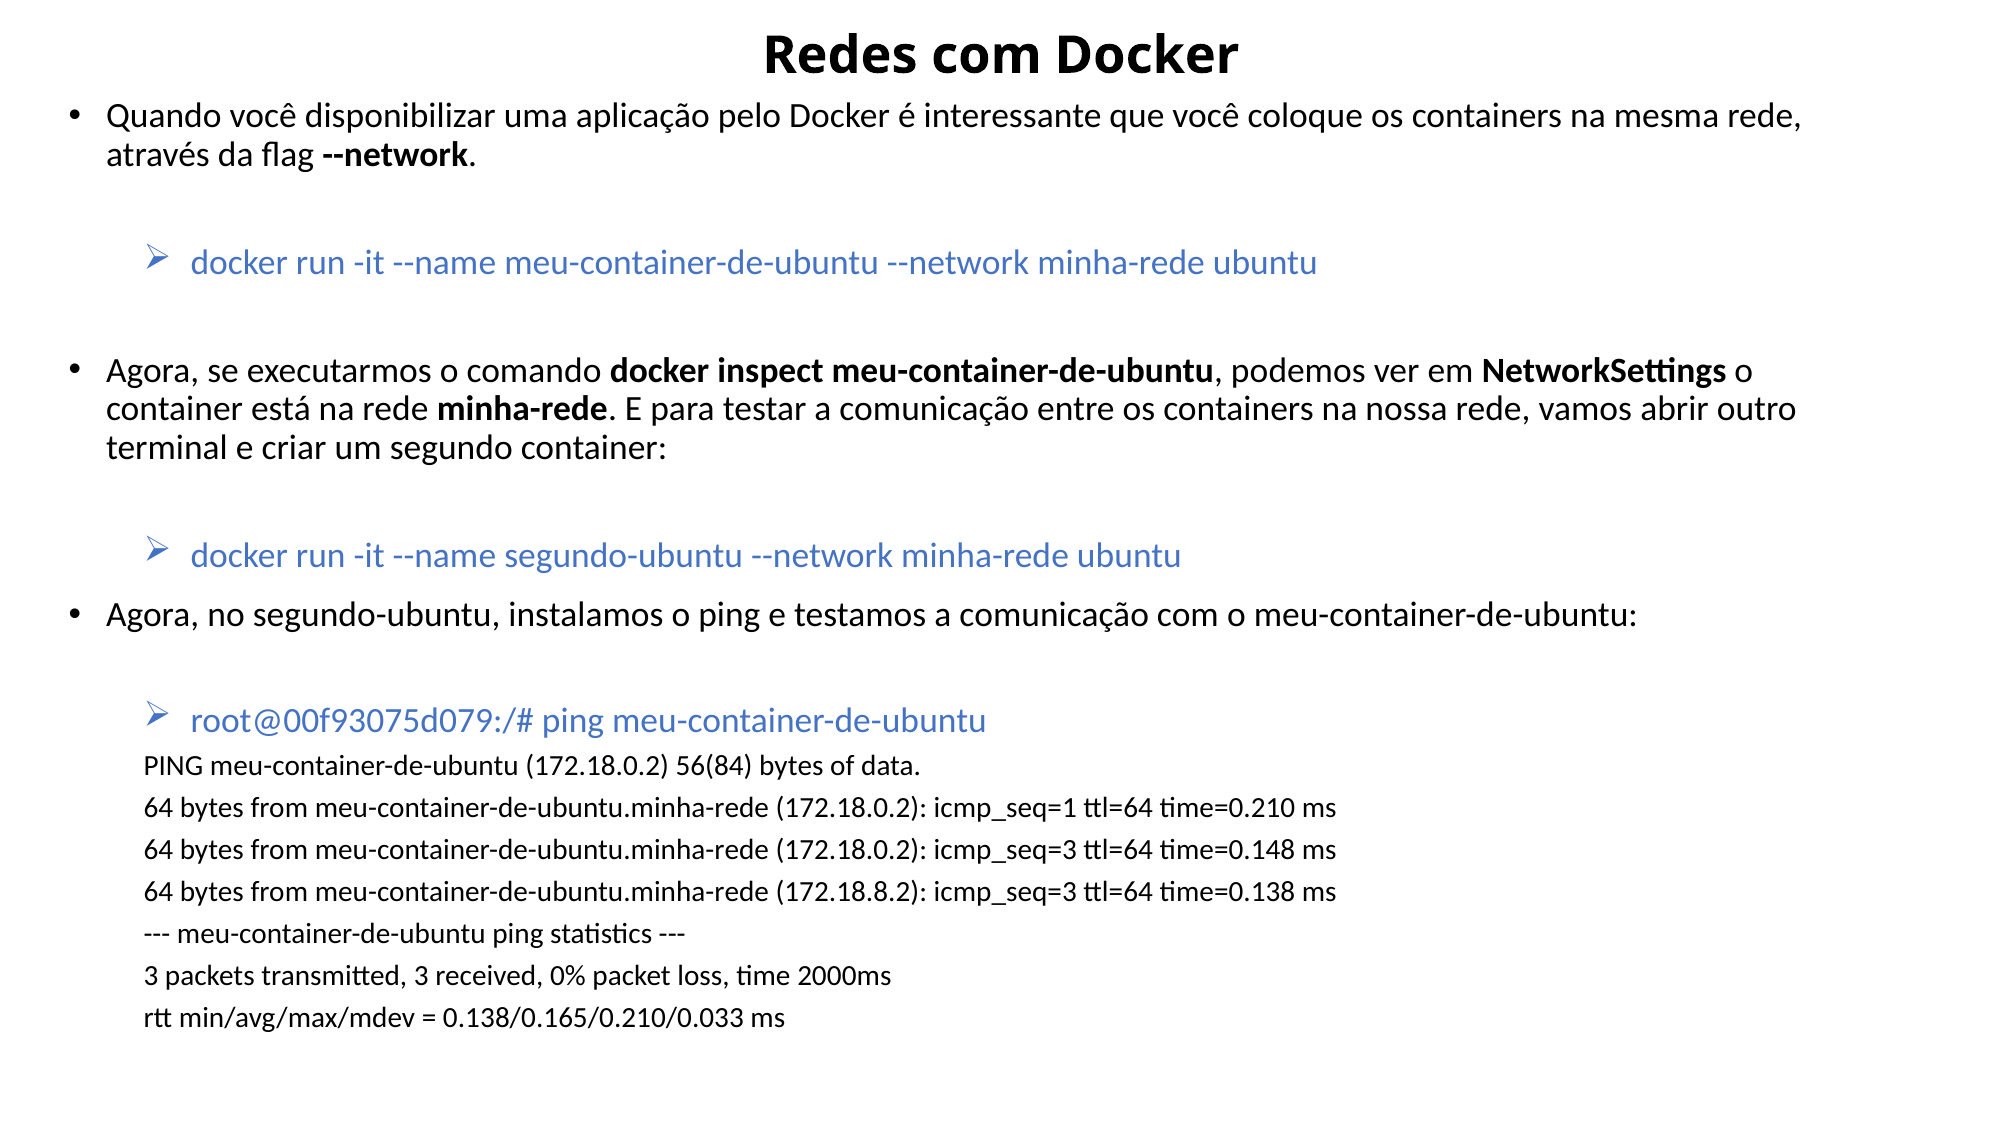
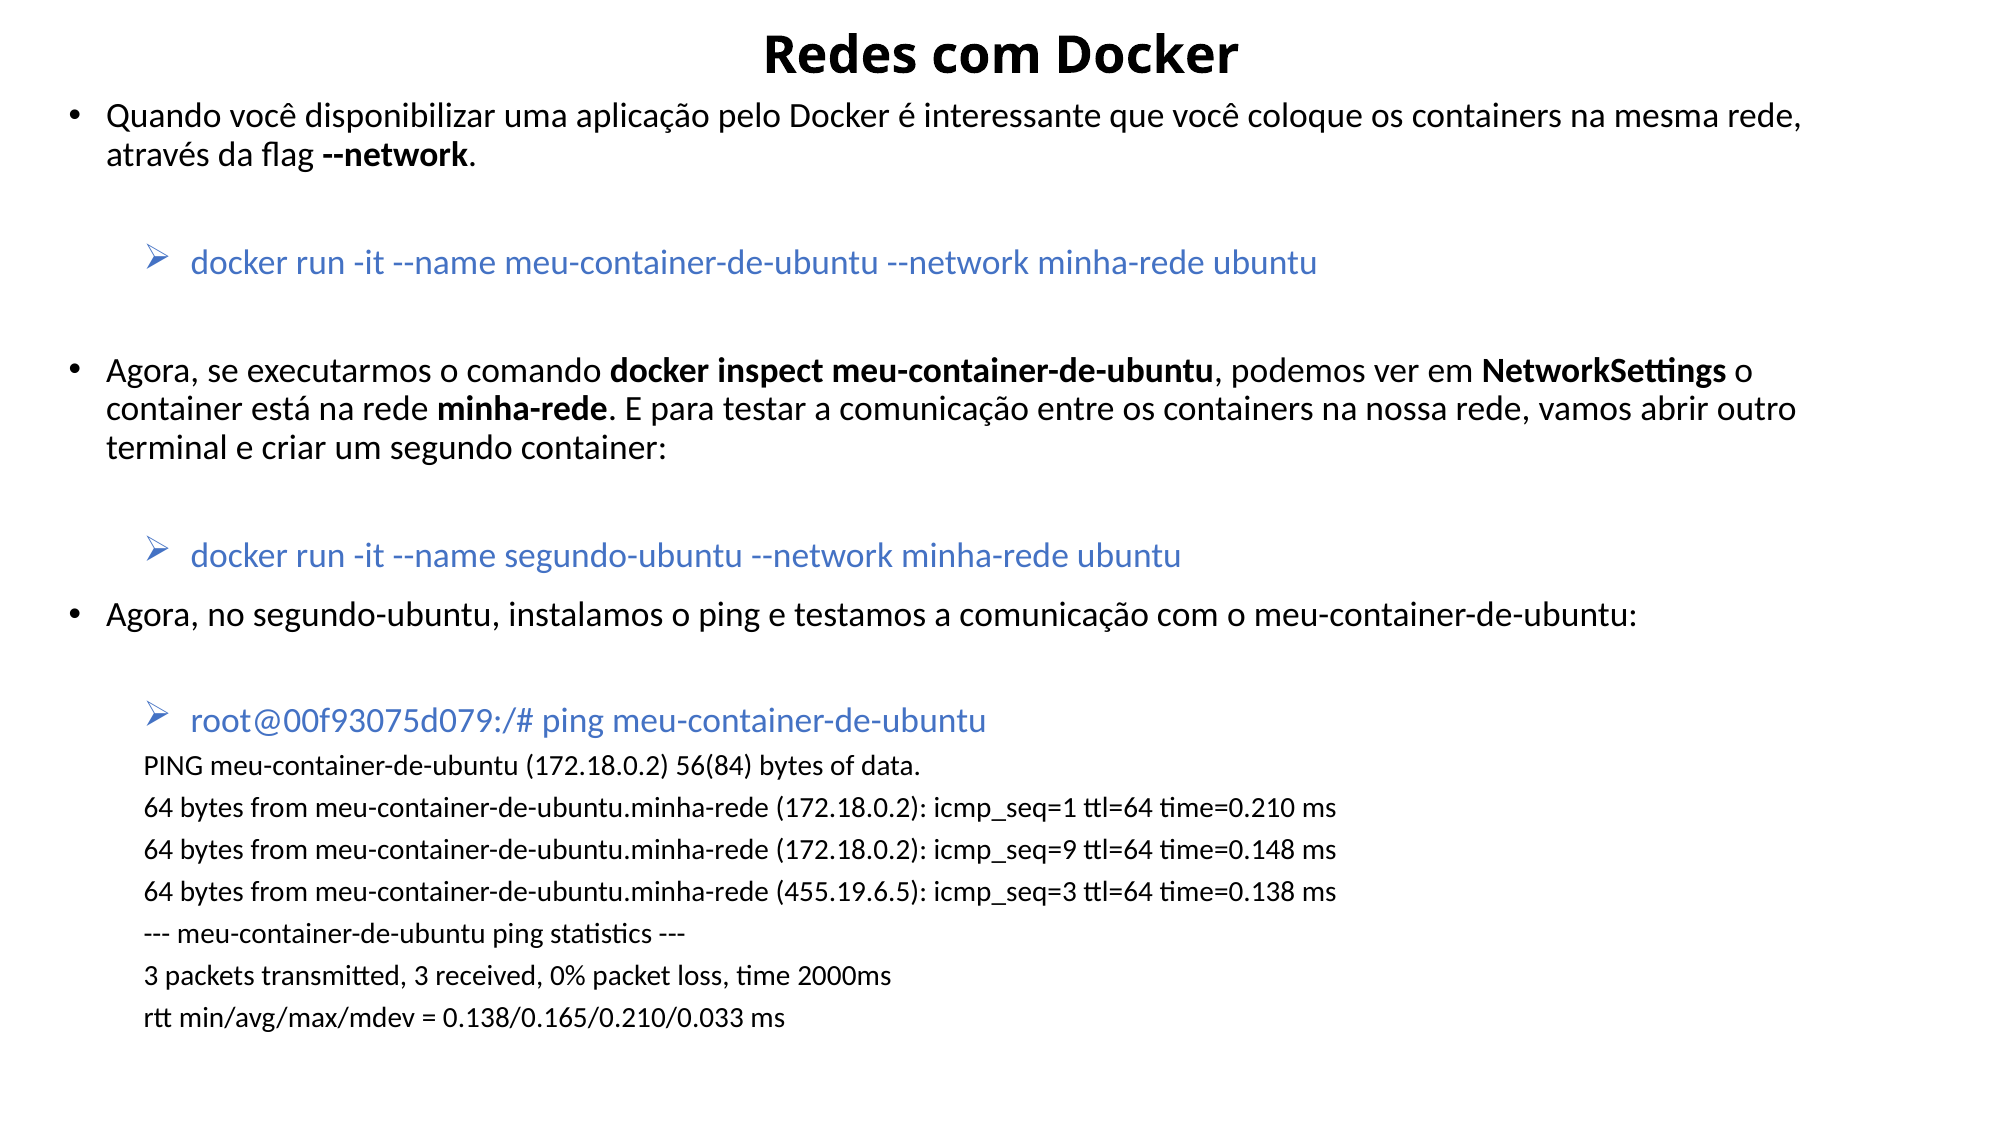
172.18.0.2 icmp_seq=3: icmp_seq=3 -> icmp_seq=9
172.18.8.2: 172.18.8.2 -> 455.19.6.5
